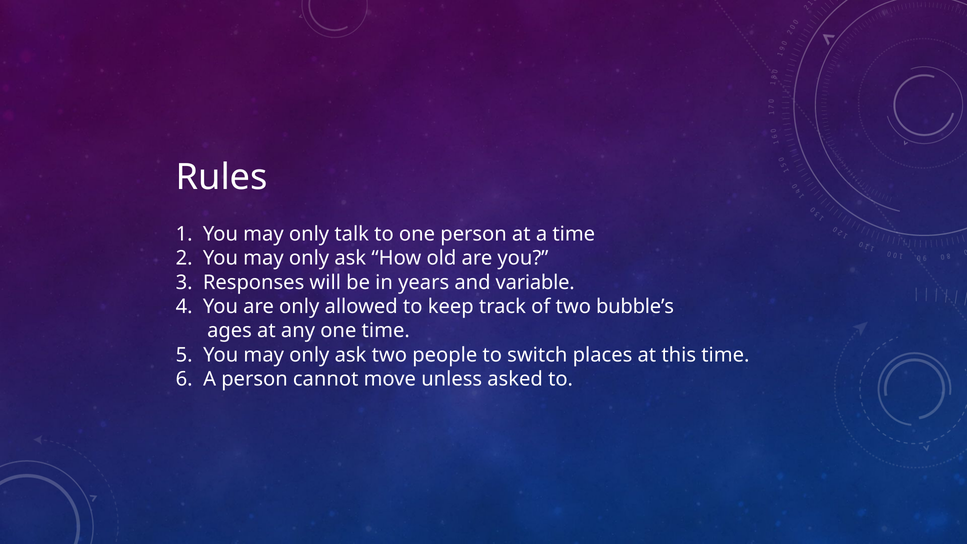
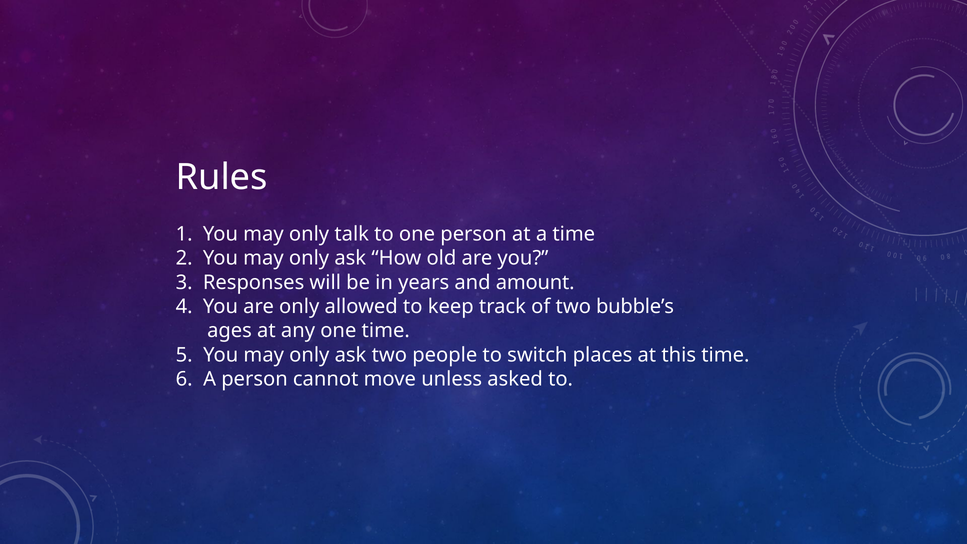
variable: variable -> amount
